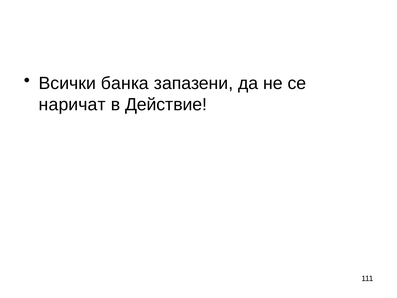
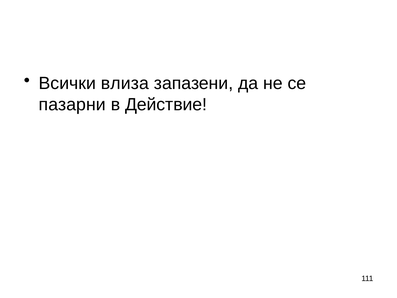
банка: банка -> влиза
наричат: наричат -> пазарни
